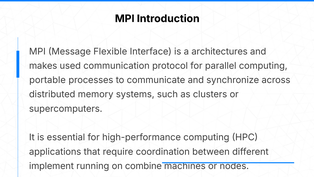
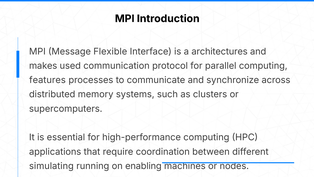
portable: portable -> features
implement: implement -> simulating
combine: combine -> enabling
